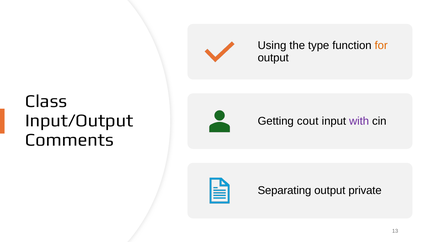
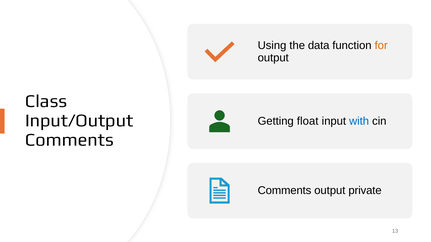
type: type -> data
cout: cout -> float
with colour: purple -> blue
Separating at (284, 191): Separating -> Comments
